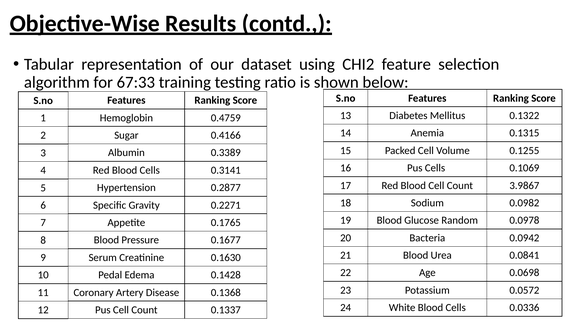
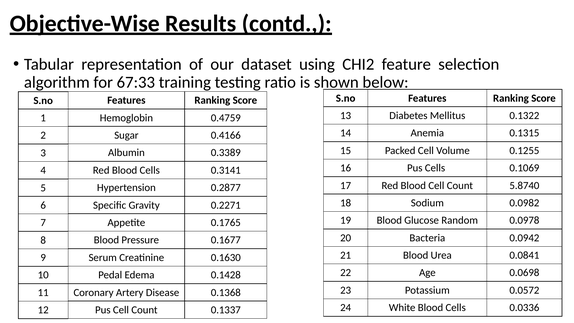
3.9867: 3.9867 -> 5.8740
